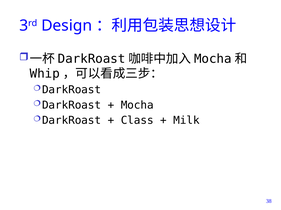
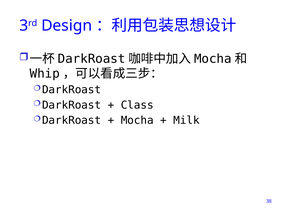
Mocha: Mocha -> Class
Class: Class -> Mocha
